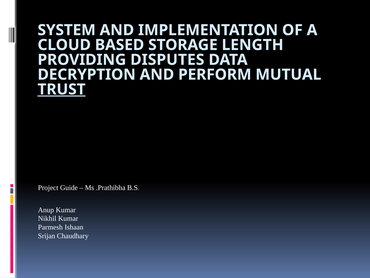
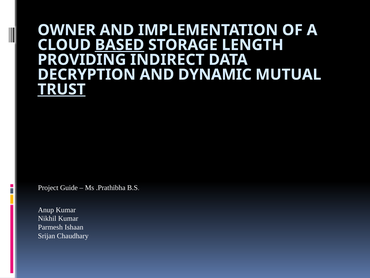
SYSTEM: SYSTEM -> OWNER
BASED underline: none -> present
DISPUTES: DISPUTES -> INDIRECT
PERFORM: PERFORM -> DYNAMIC
